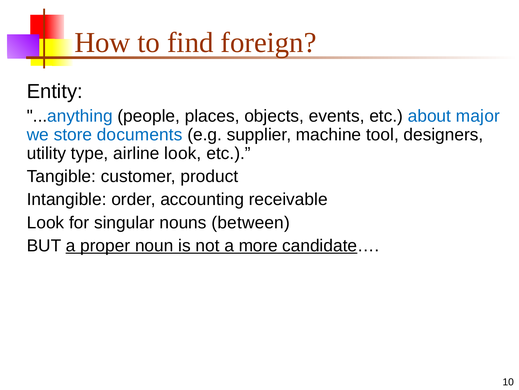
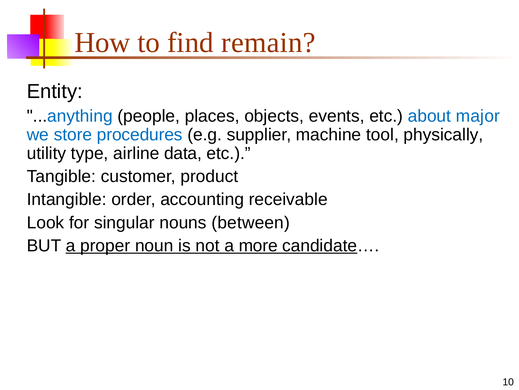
foreign: foreign -> remain
documents: documents -> procedures
designers: designers -> physically
airline look: look -> data
